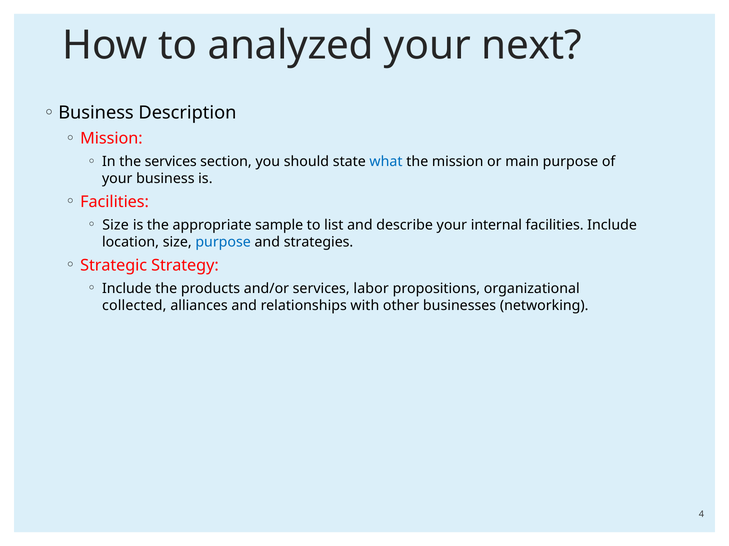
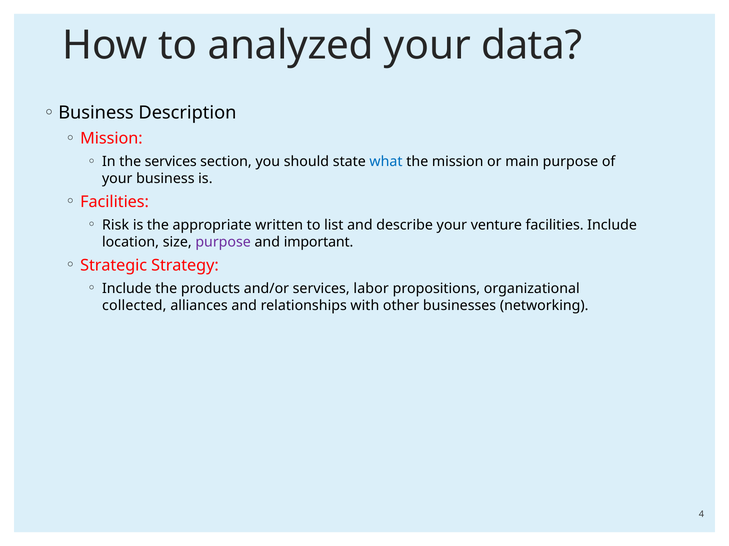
next: next -> data
Size at (116, 225): Size -> Risk
sample: sample -> written
internal: internal -> venture
purpose at (223, 242) colour: blue -> purple
strategies: strategies -> important
